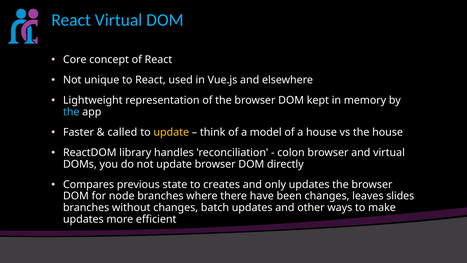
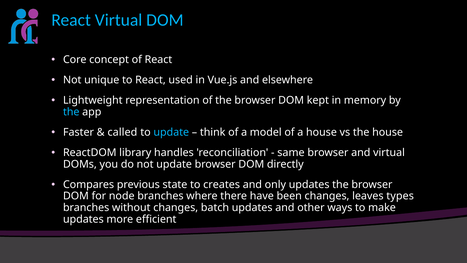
update at (171, 132) colour: yellow -> light blue
colon: colon -> same
slides: slides -> types
